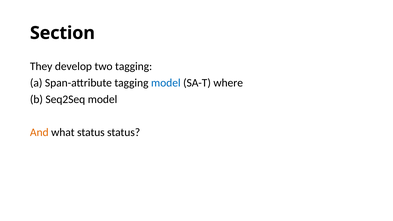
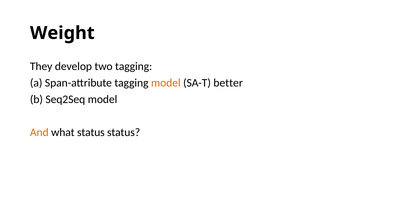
Section: Section -> Weight
model at (166, 83) colour: blue -> orange
where: where -> better
